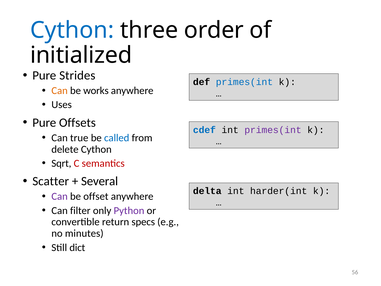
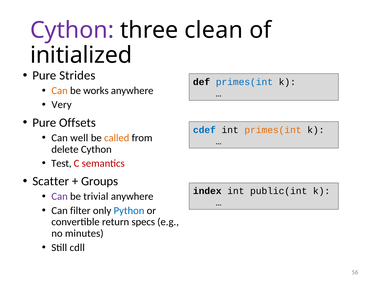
Cython at (72, 30) colour: blue -> purple
order: order -> clean
Uses: Uses -> Very
primes(int at (273, 130) colour: purple -> orange
true: true -> well
called colour: blue -> orange
Sqrt: Sqrt -> Test
Several: Several -> Groups
delta: delta -> index
harder(int: harder(int -> public(int
offset: offset -> trivial
Python colour: purple -> blue
dict: dict -> cdll
